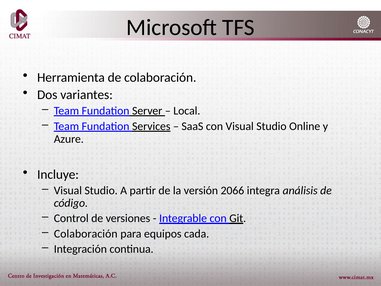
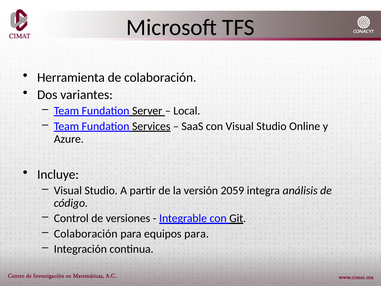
2066: 2066 -> 2059
equipos cada: cada -> para
